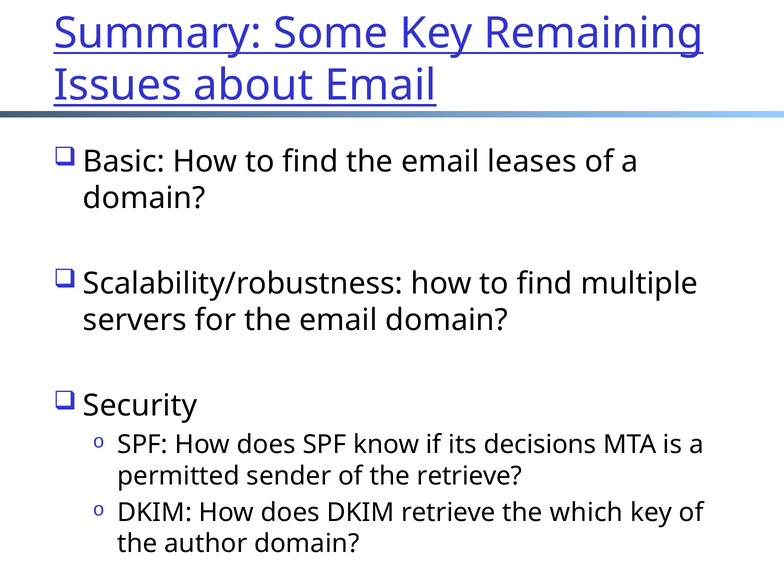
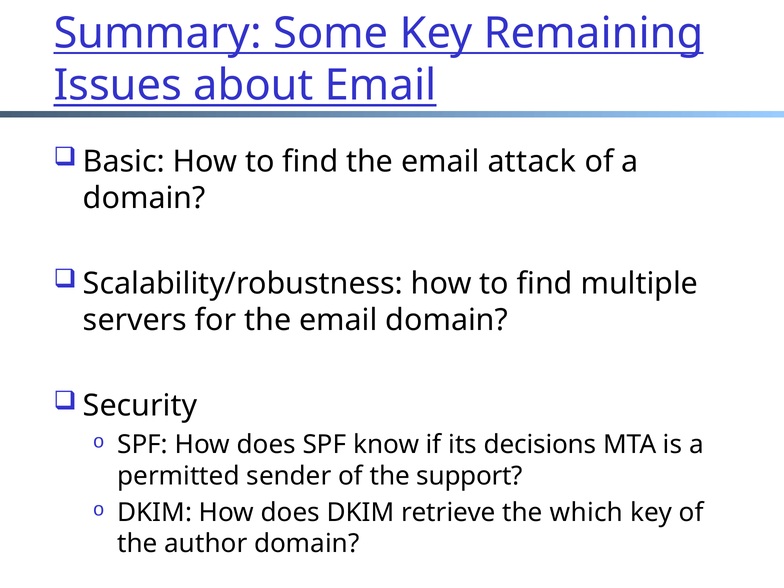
leases: leases -> attack
the retrieve: retrieve -> support
